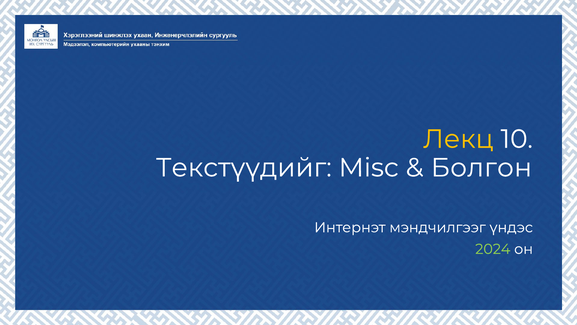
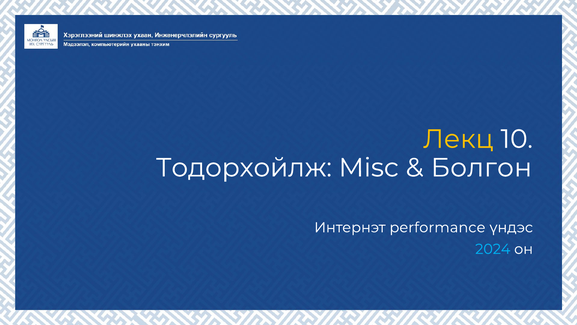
Текстүүдийг: Текстүүдийг -> Тодорхойлж
мэндчилгээг: мэндчилгээг -> performance
2024 colour: light green -> light blue
